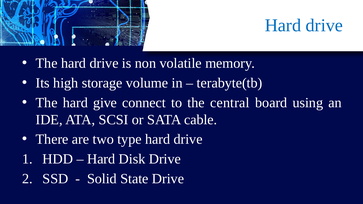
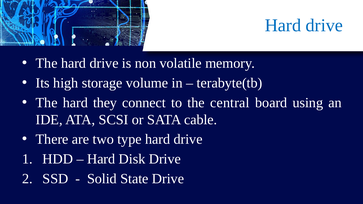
give: give -> they
